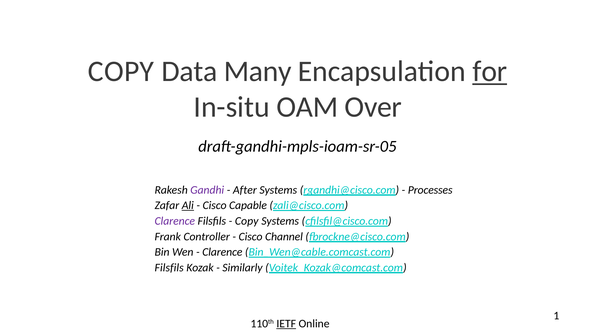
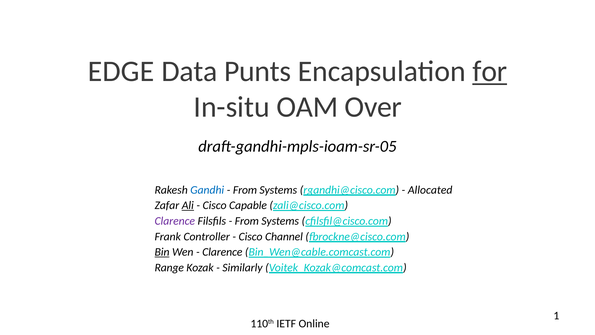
COPY at (121, 71): COPY -> EDGE
Many: Many -> Punts
Gandhi colour: purple -> blue
After at (245, 190): After -> From
Processes: Processes -> Allocated
Copy at (247, 221): Copy -> From
Bin underline: none -> present
Filsfils at (169, 267): Filsfils -> Range
IETF underline: present -> none
